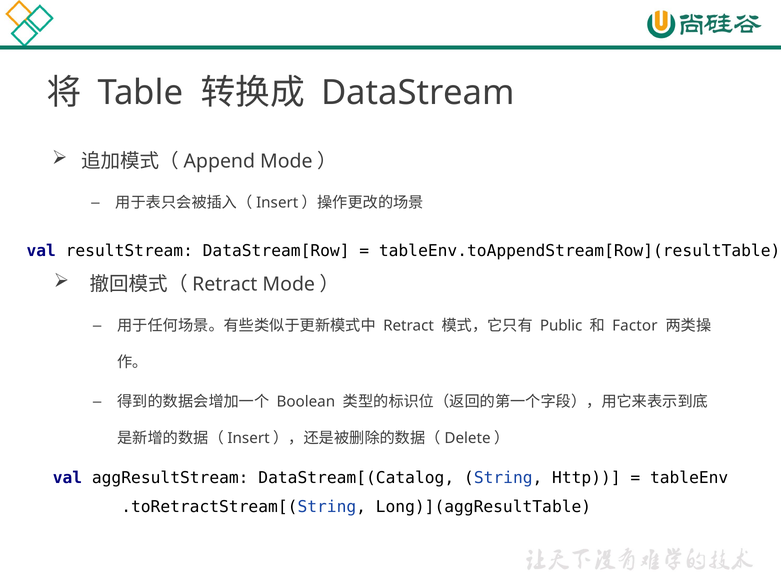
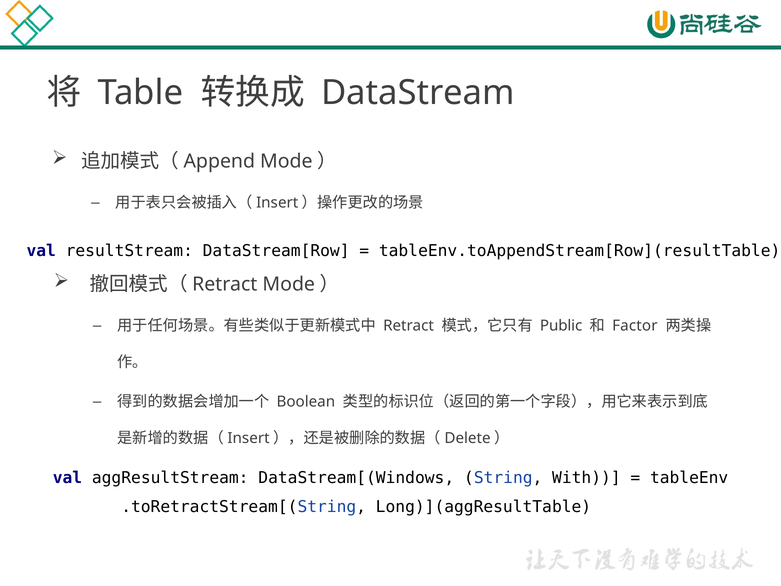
DataStream[(Catalog: DataStream[(Catalog -> DataStream[(Windows
Http: Http -> With
